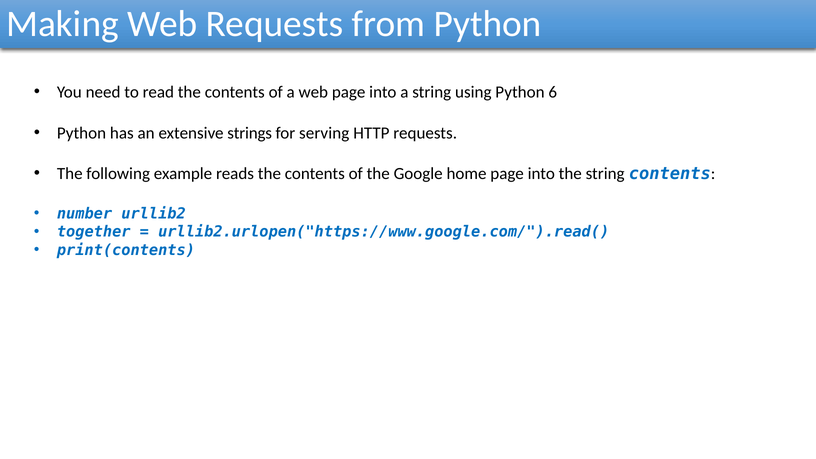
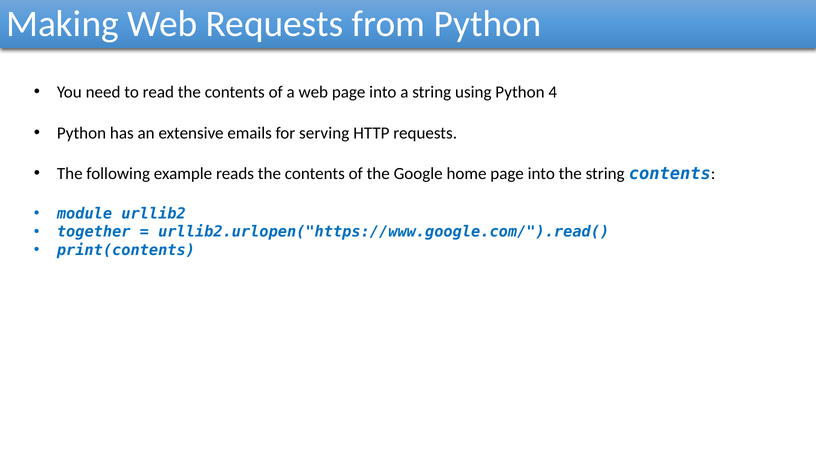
6: 6 -> 4
strings: strings -> emails
number: number -> module
